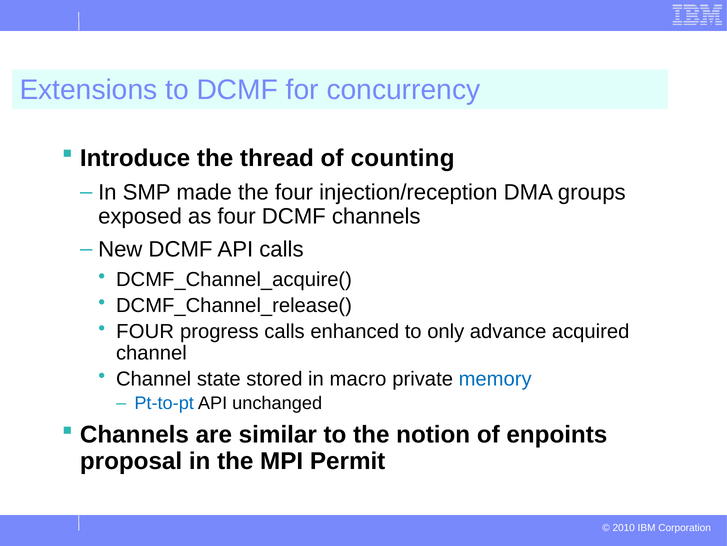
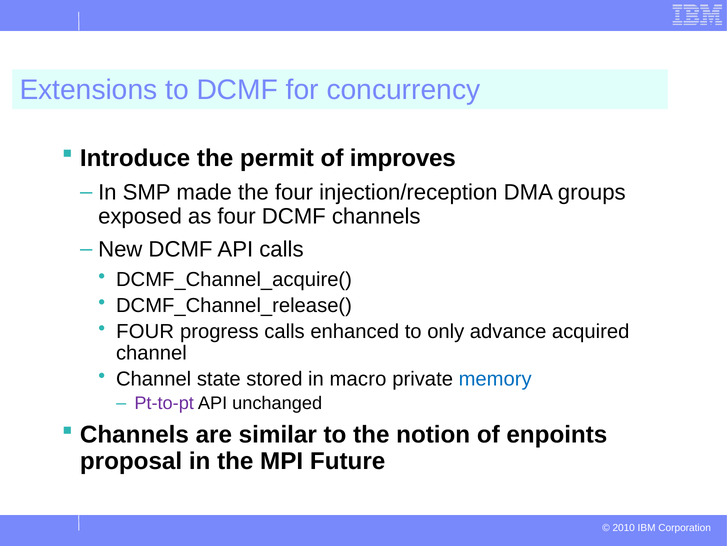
thread: thread -> permit
counting: counting -> improves
Pt-to-pt colour: blue -> purple
Permit: Permit -> Future
